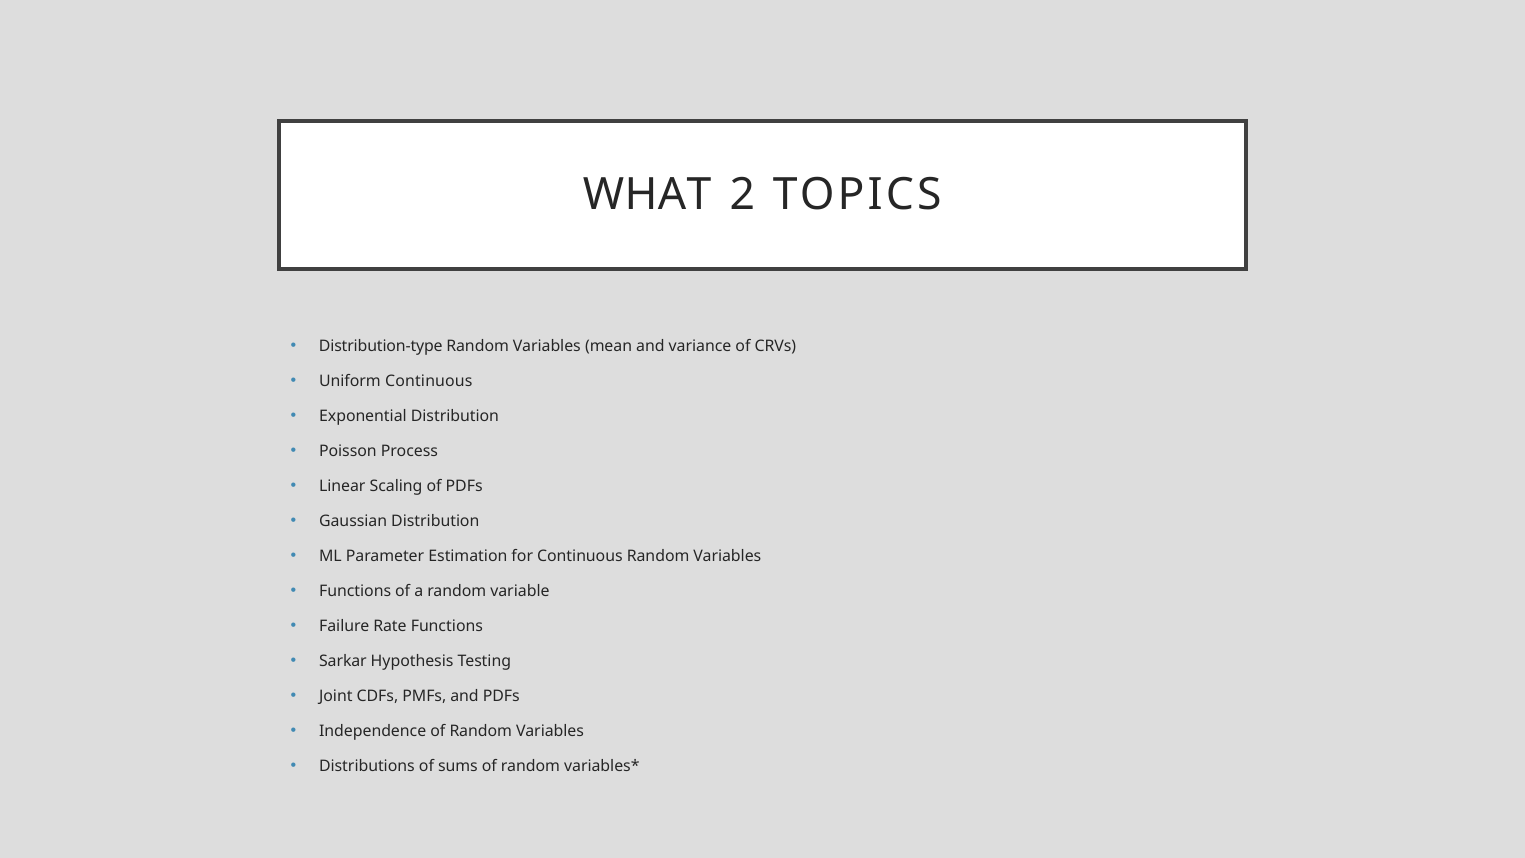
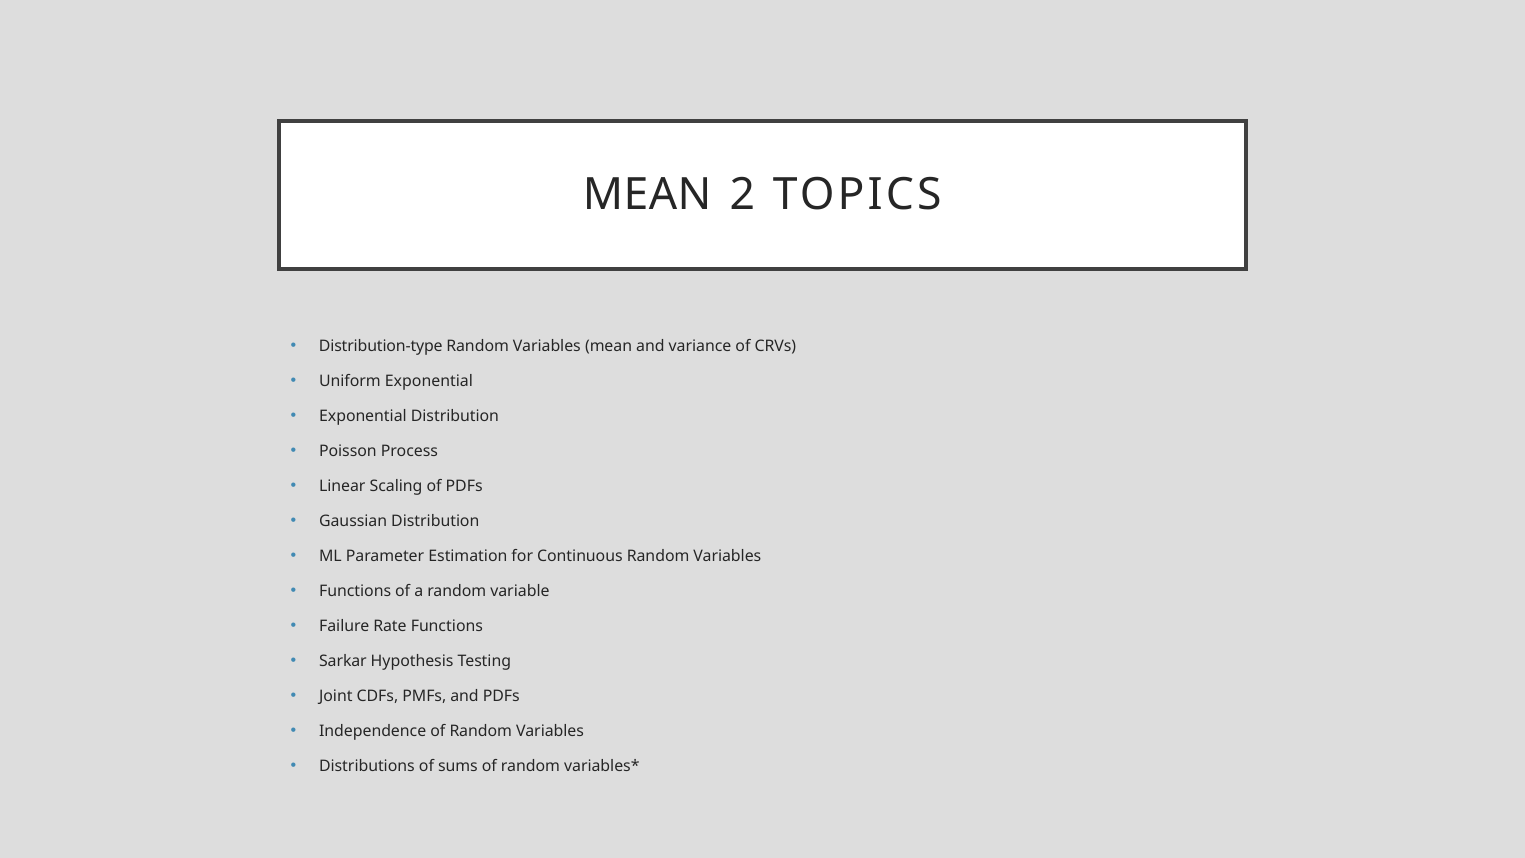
WHAT at (647, 195): WHAT -> MEAN
Uniform Continuous: Continuous -> Exponential
